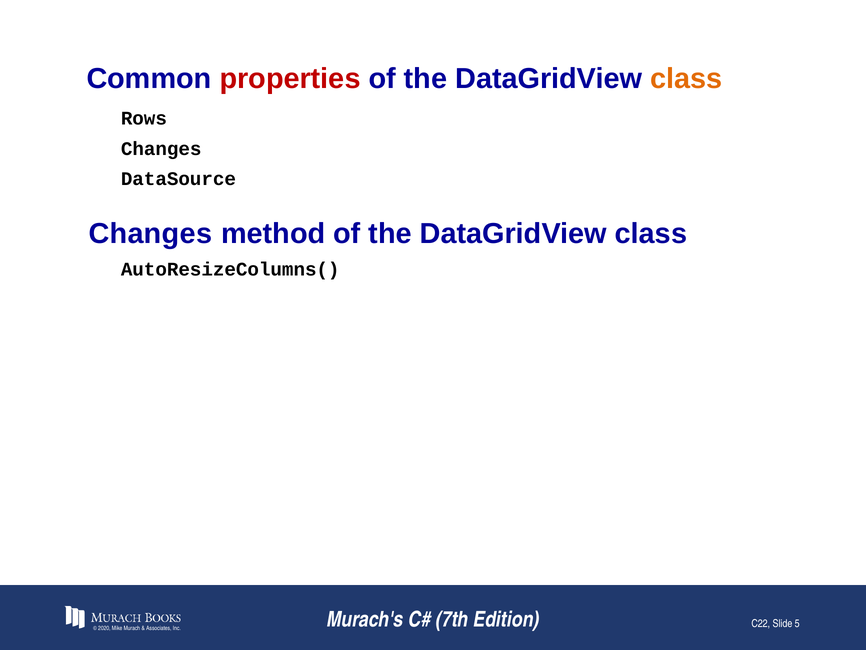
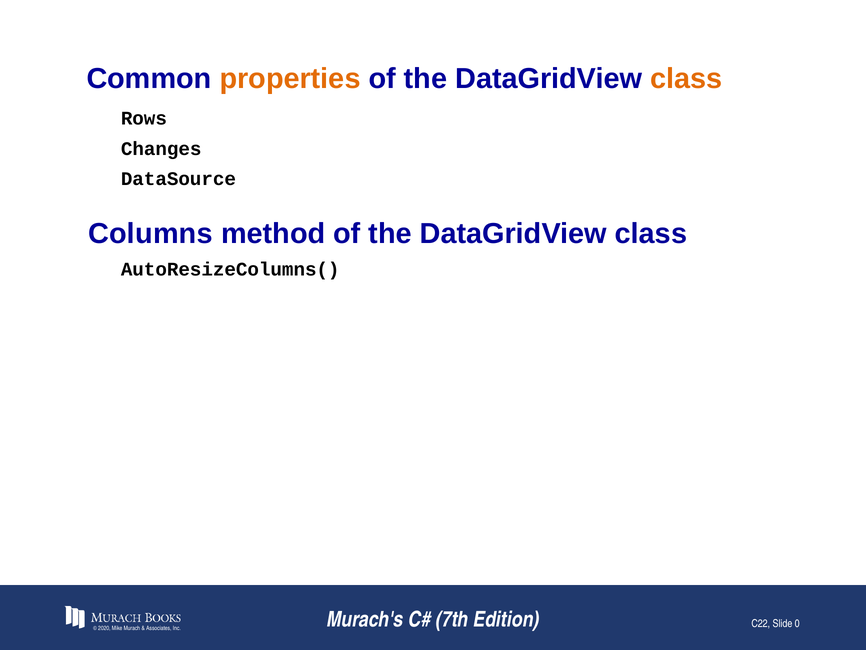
properties colour: red -> orange
Changes at (150, 234): Changes -> Columns
5: 5 -> 0
